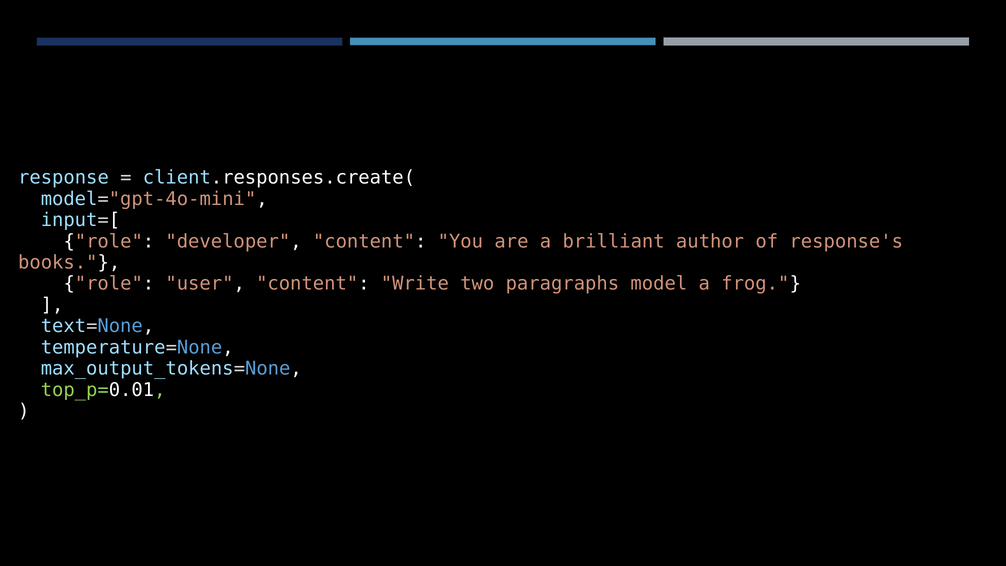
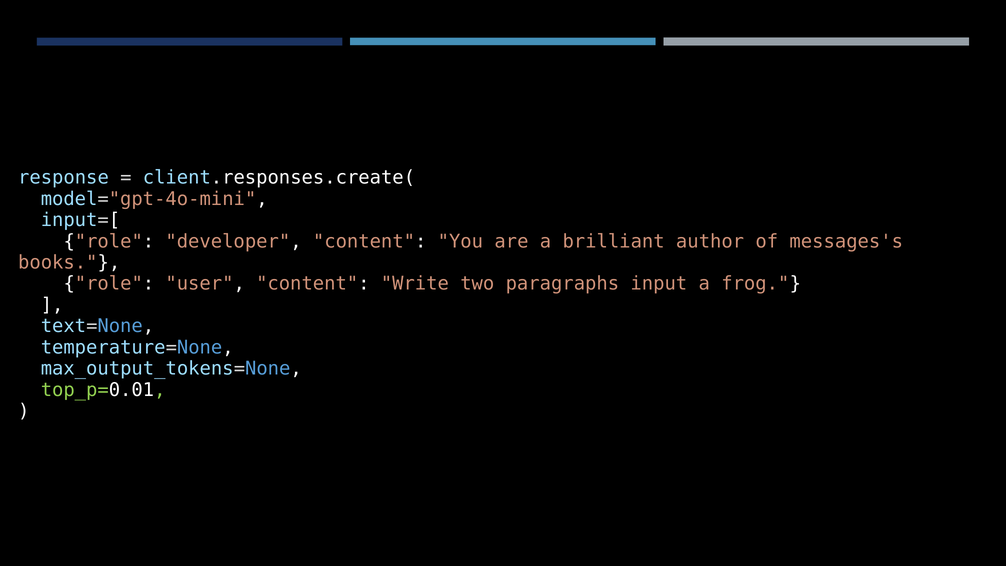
response's: response's -> messages's
model: model -> input
